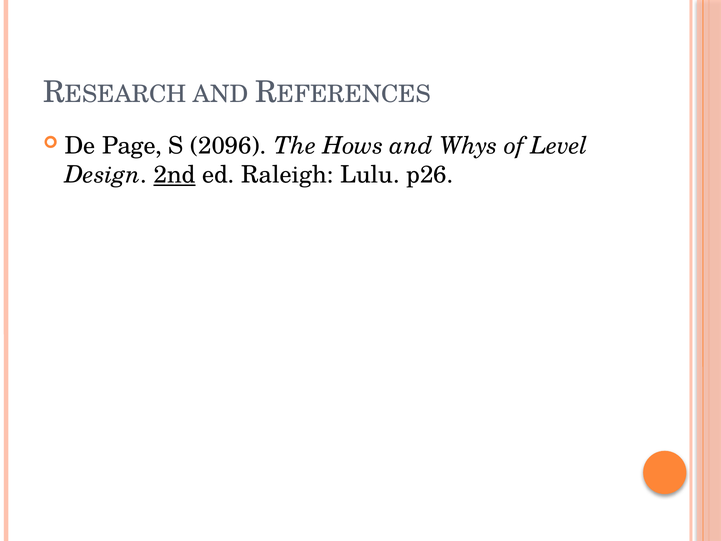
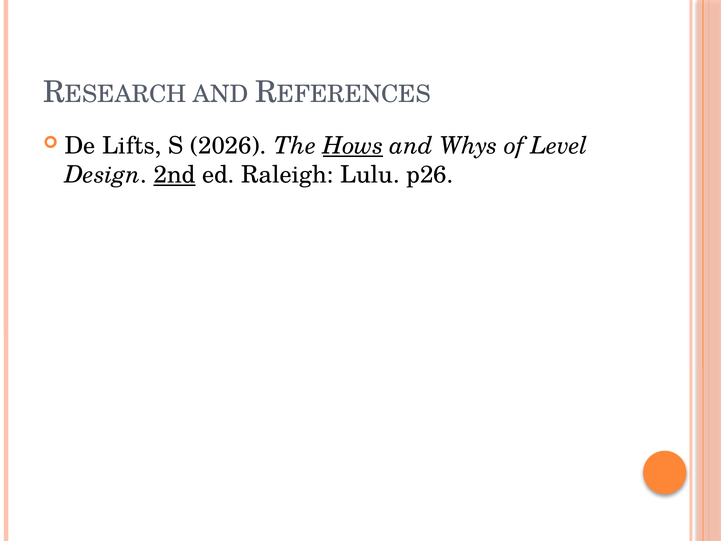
Page: Page -> Lifts
2096: 2096 -> 2026
Hows underline: none -> present
